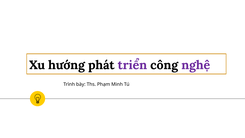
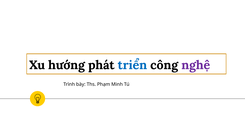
triển colour: purple -> blue
